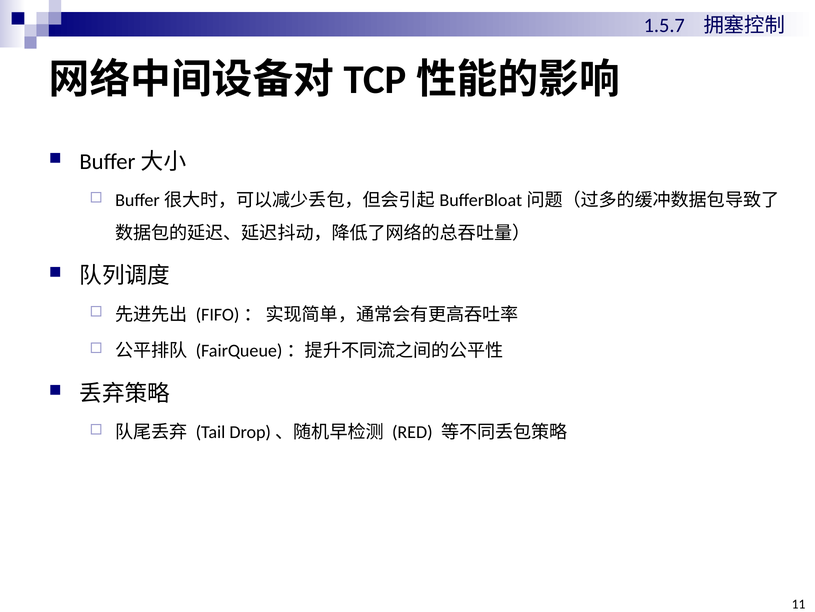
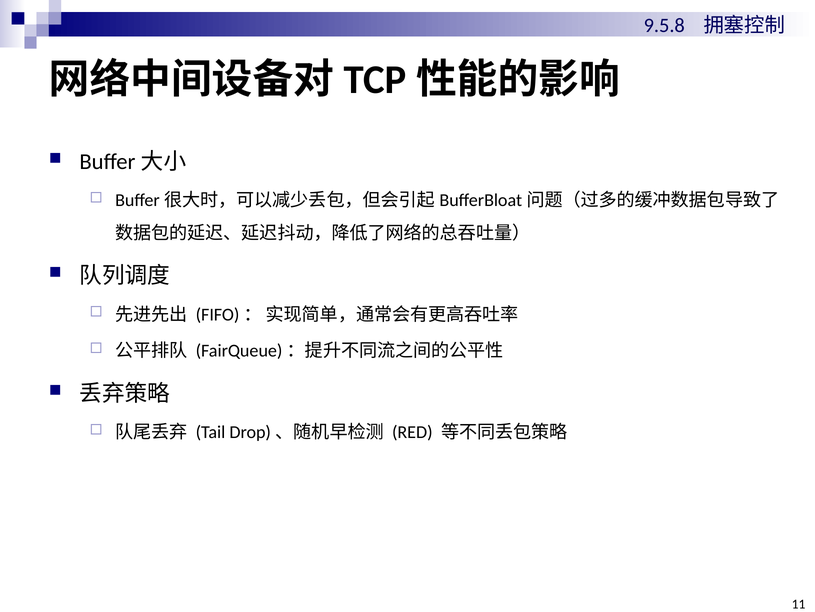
1.5.7: 1.5.7 -> 9.5.8
